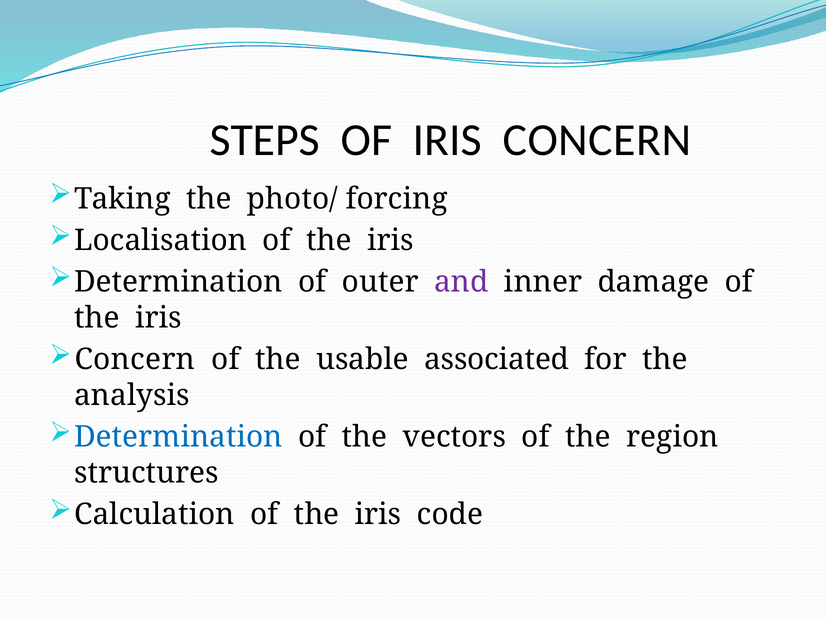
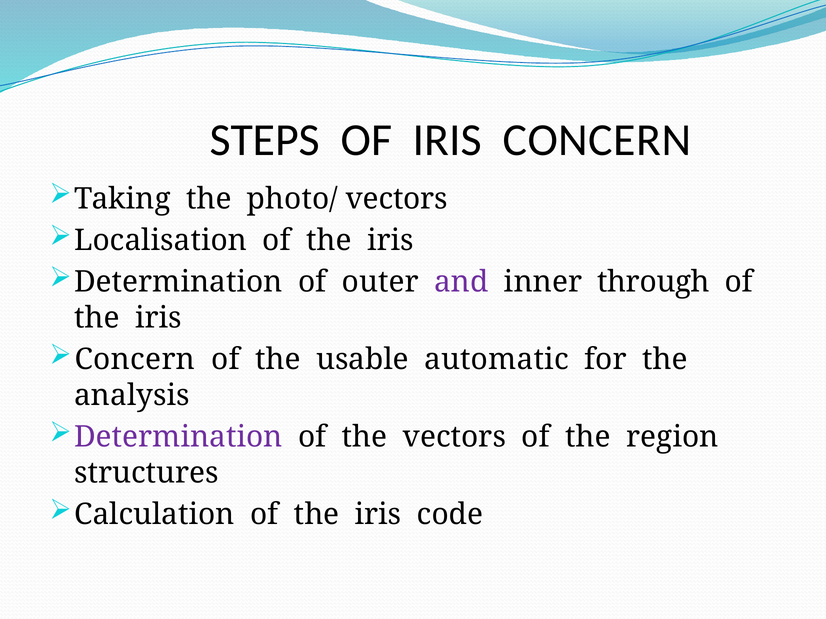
photo/ forcing: forcing -> vectors
damage: damage -> through
associated: associated -> automatic
Determination at (178, 437) colour: blue -> purple
